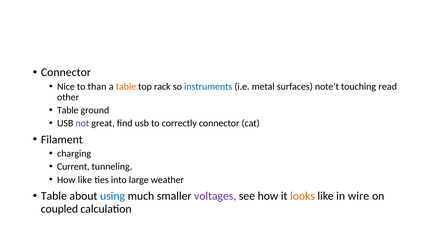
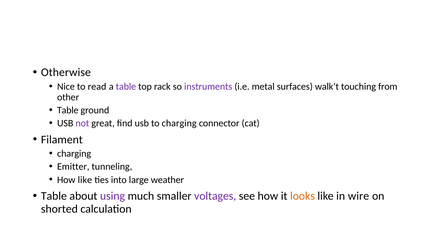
Connector at (66, 73): Connector -> Otherwise
than: than -> read
table at (126, 87) colour: orange -> purple
instruments colour: blue -> purple
note’t: note’t -> walk’t
read: read -> from
to correctly: correctly -> charging
Current: Current -> Emitter
using colour: blue -> purple
coupled: coupled -> shorted
